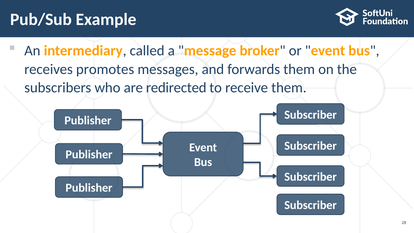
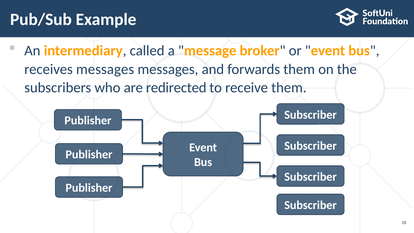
receives promotes: promotes -> messages
